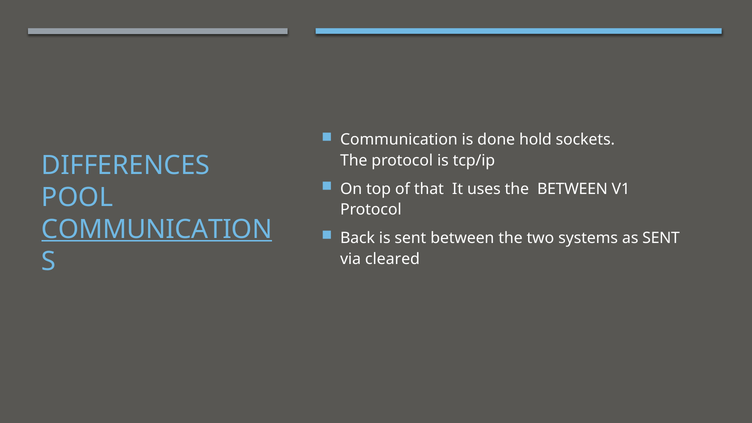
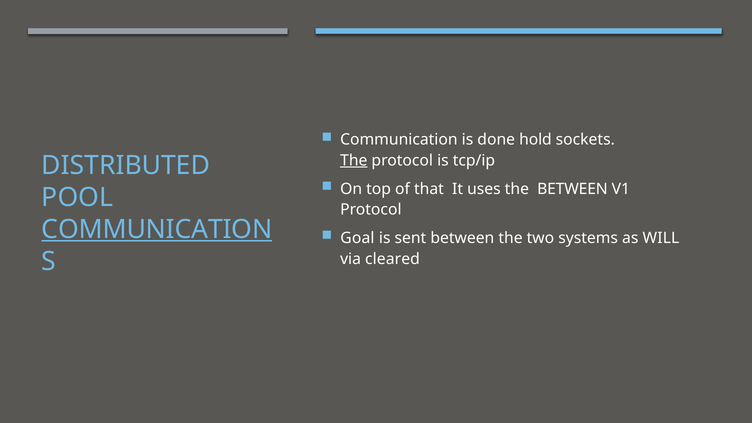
The at (354, 160) underline: none -> present
DIFFERENCES: DIFFERENCES -> DISTRIBUTED
Back: Back -> Goal
as SENT: SENT -> WILL
